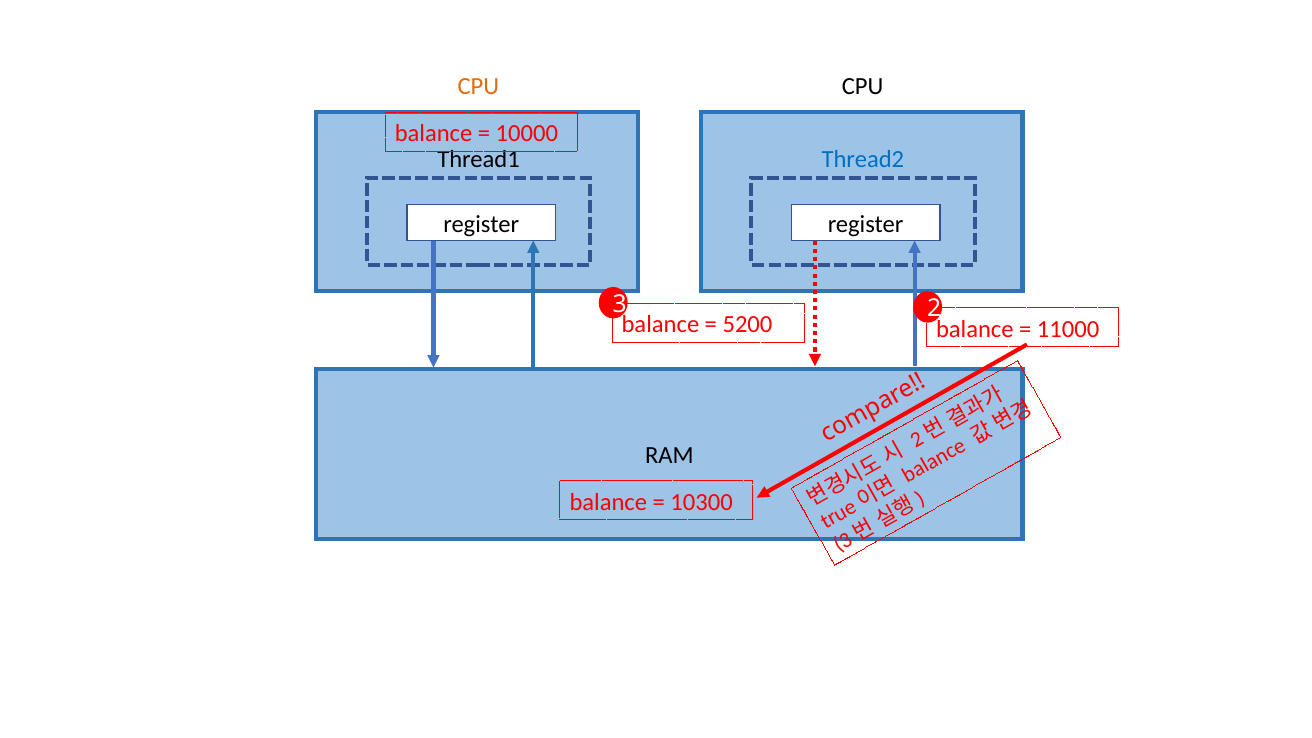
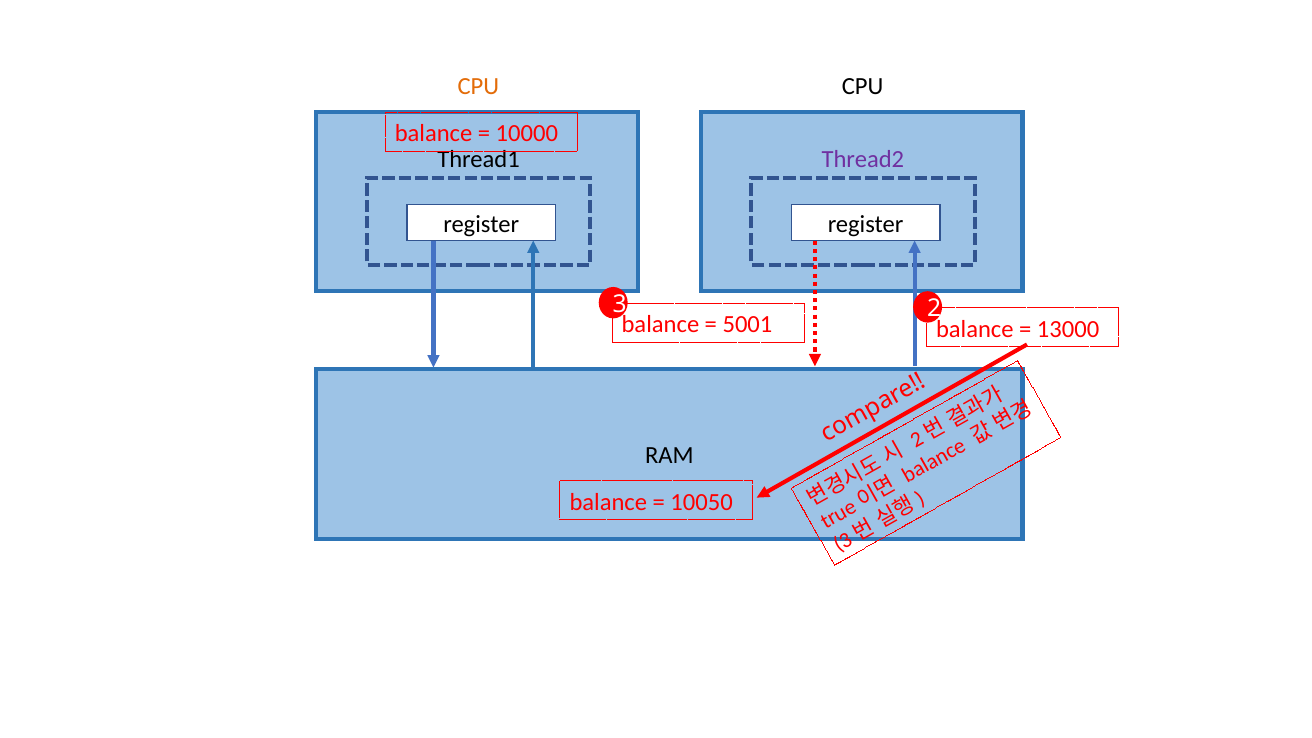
Thread2 colour: blue -> purple
5200: 5200 -> 5001
11000: 11000 -> 13000
10300: 10300 -> 10050
